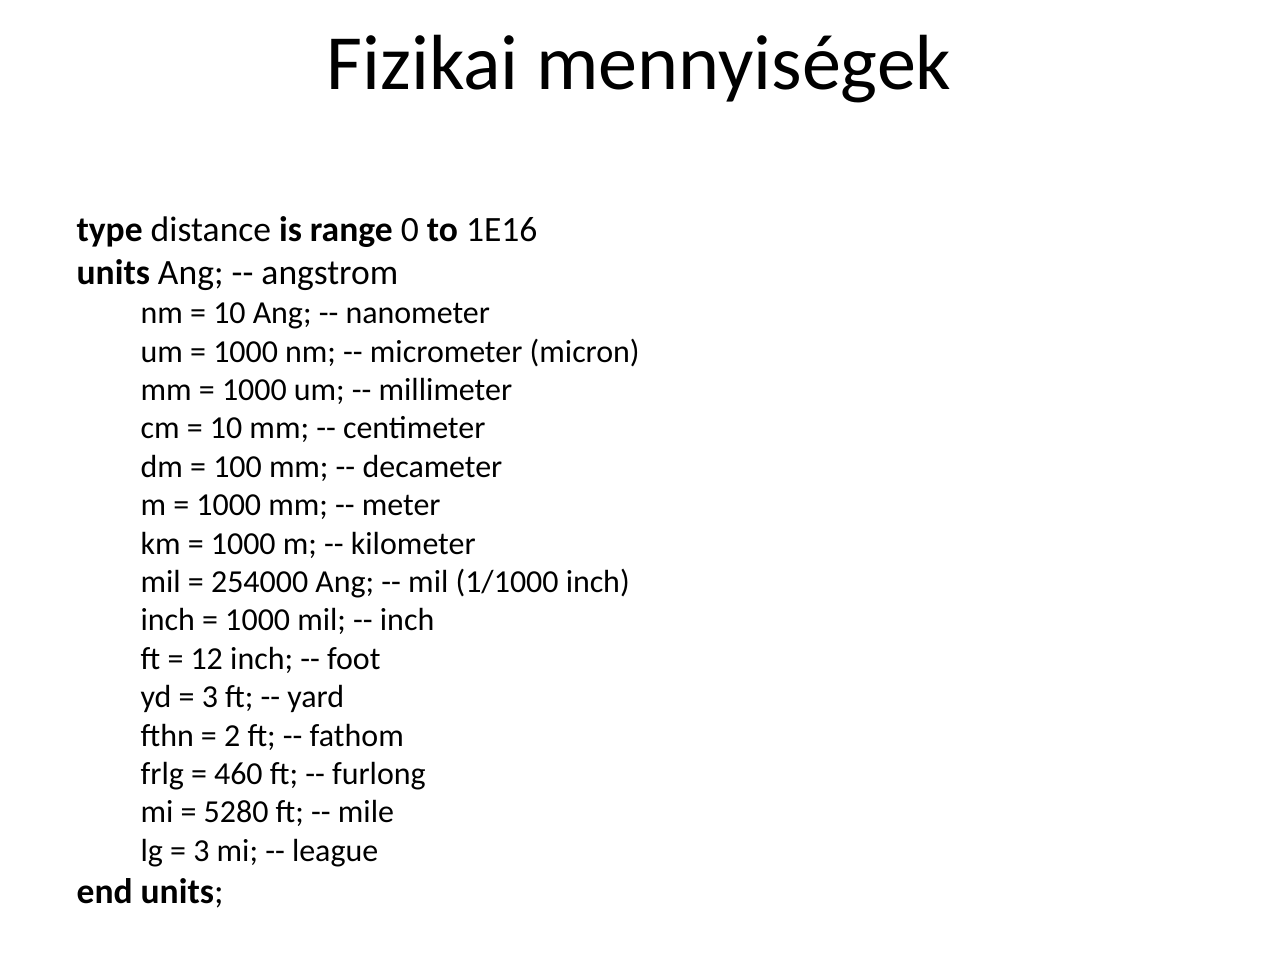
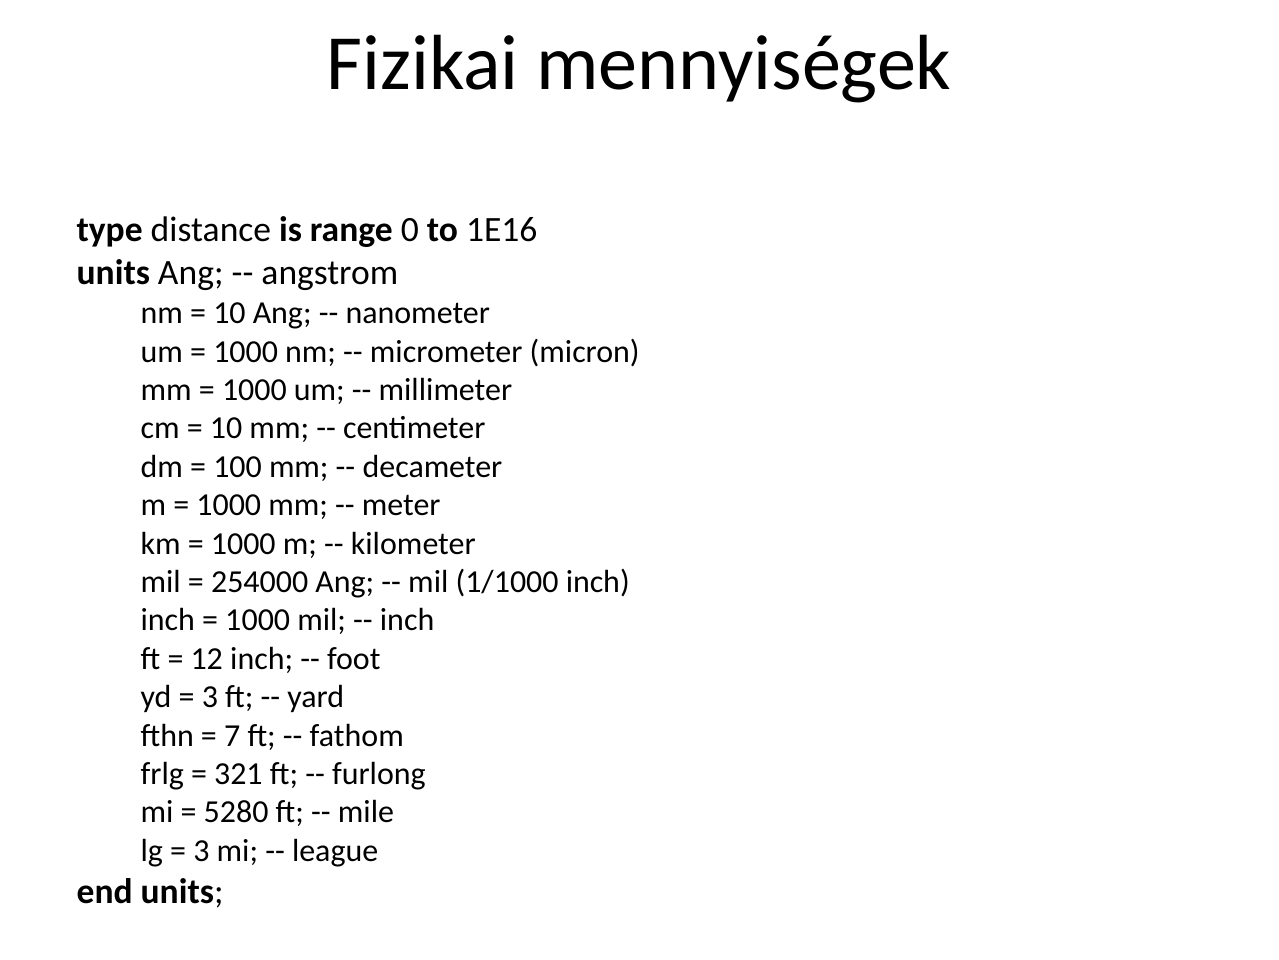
2: 2 -> 7
460: 460 -> 321
